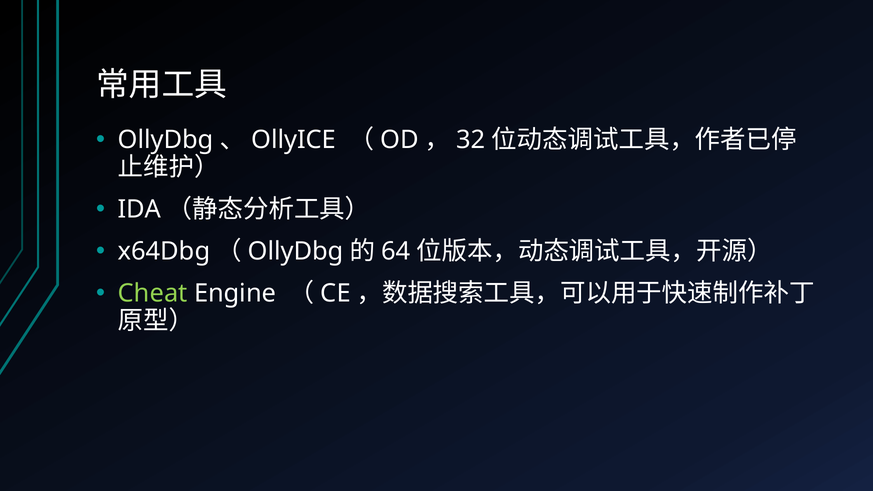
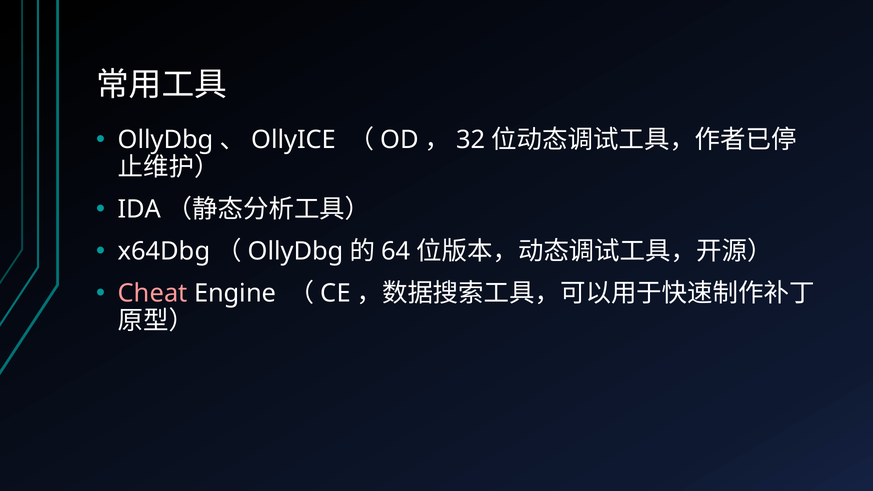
Cheat colour: light green -> pink
